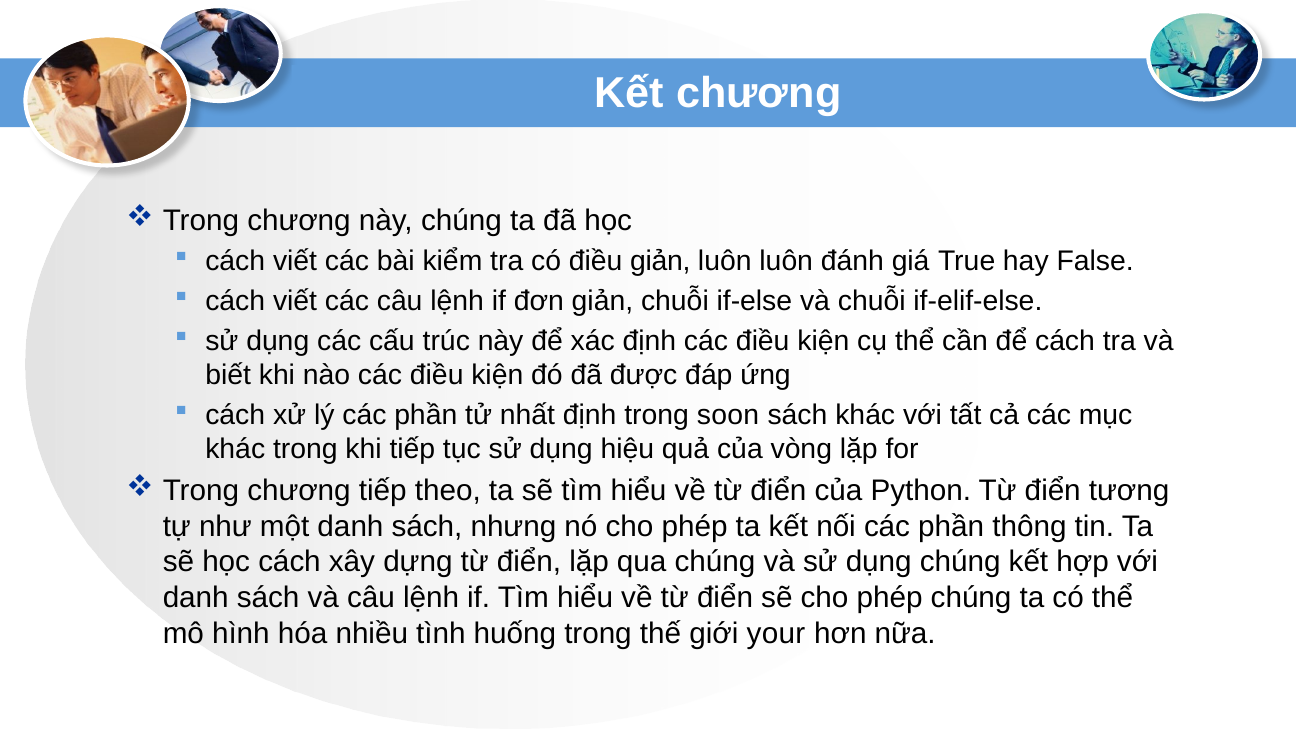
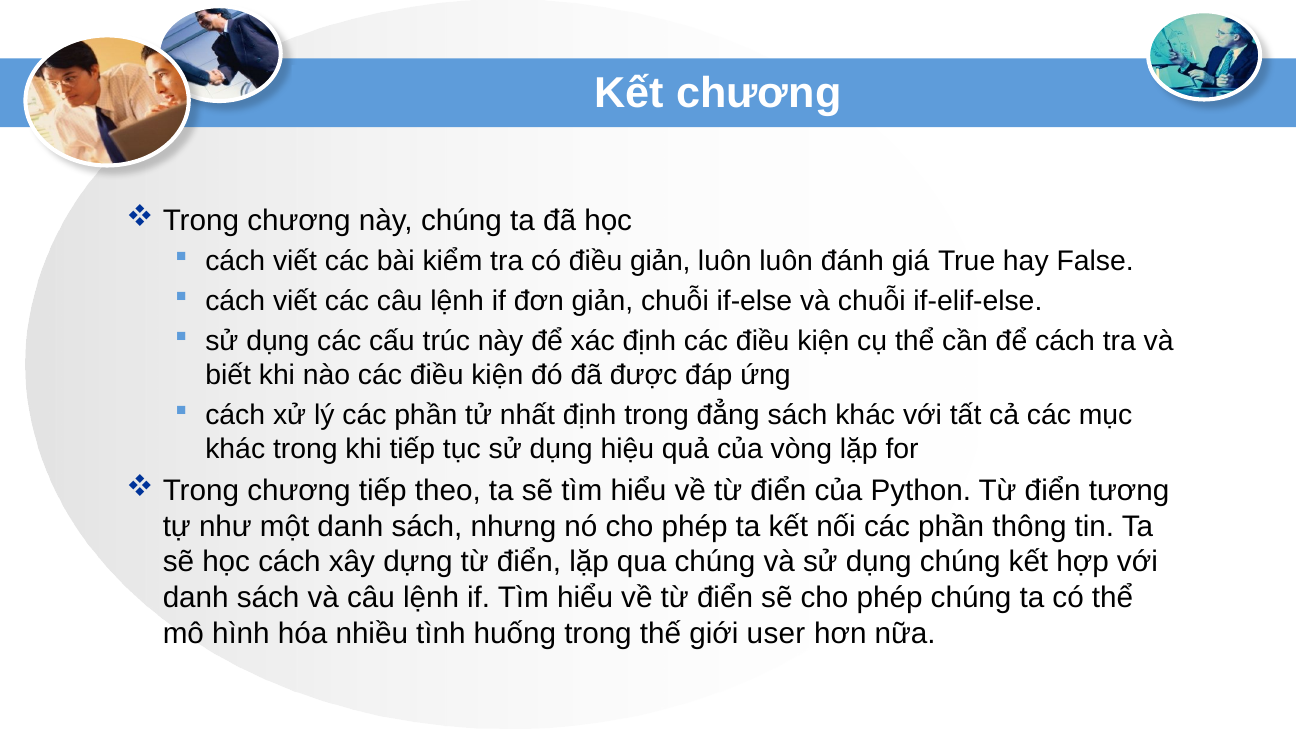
soon: soon -> đẳng
your: your -> user
